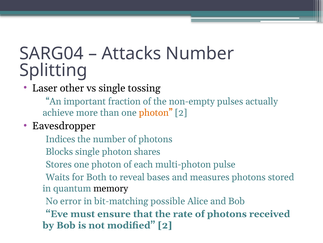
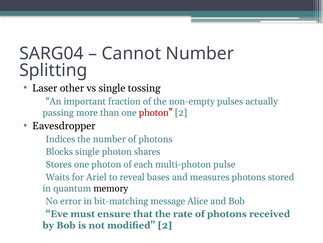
Attacks: Attacks -> Cannot
achieve: achieve -> passing
photon at (156, 112) colour: orange -> red
Both: Both -> Ariel
possible: possible -> message
